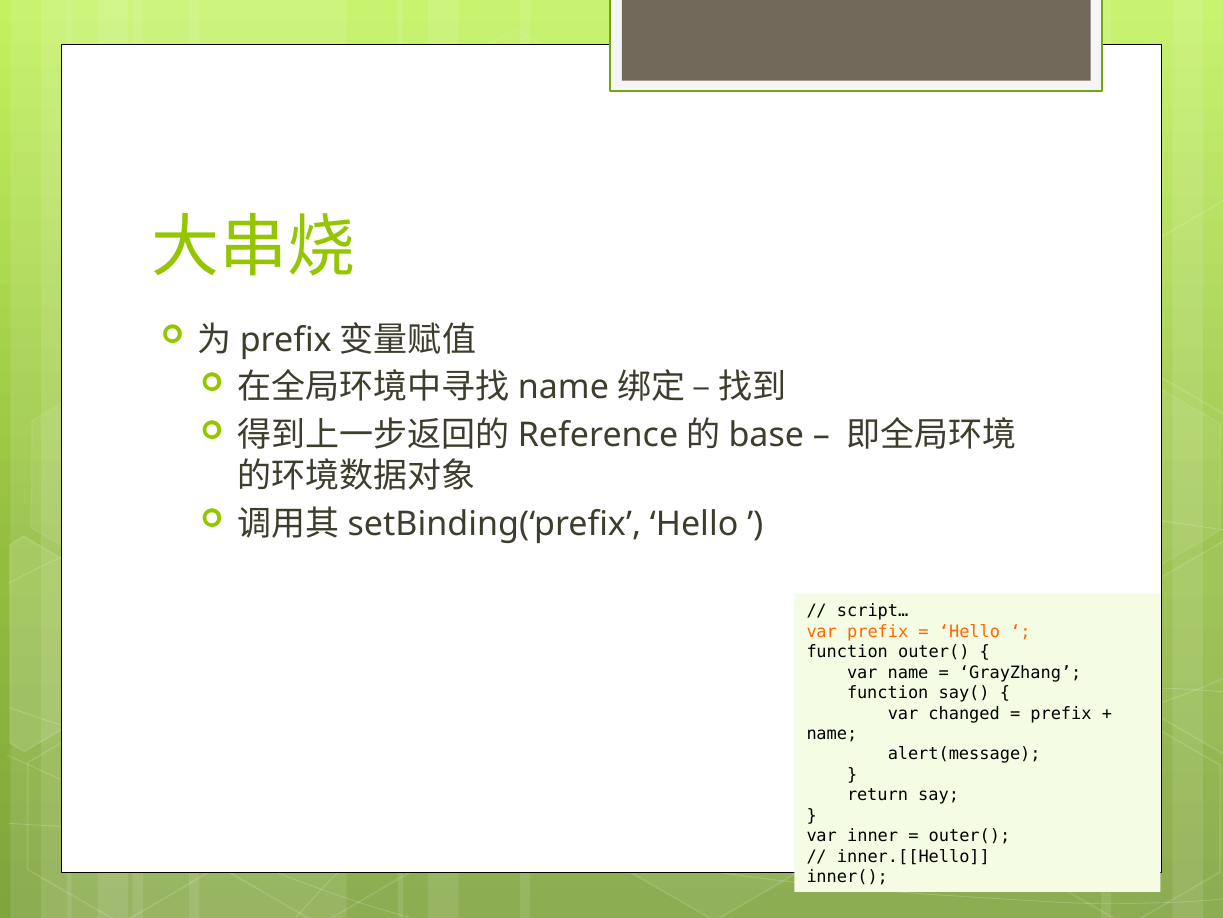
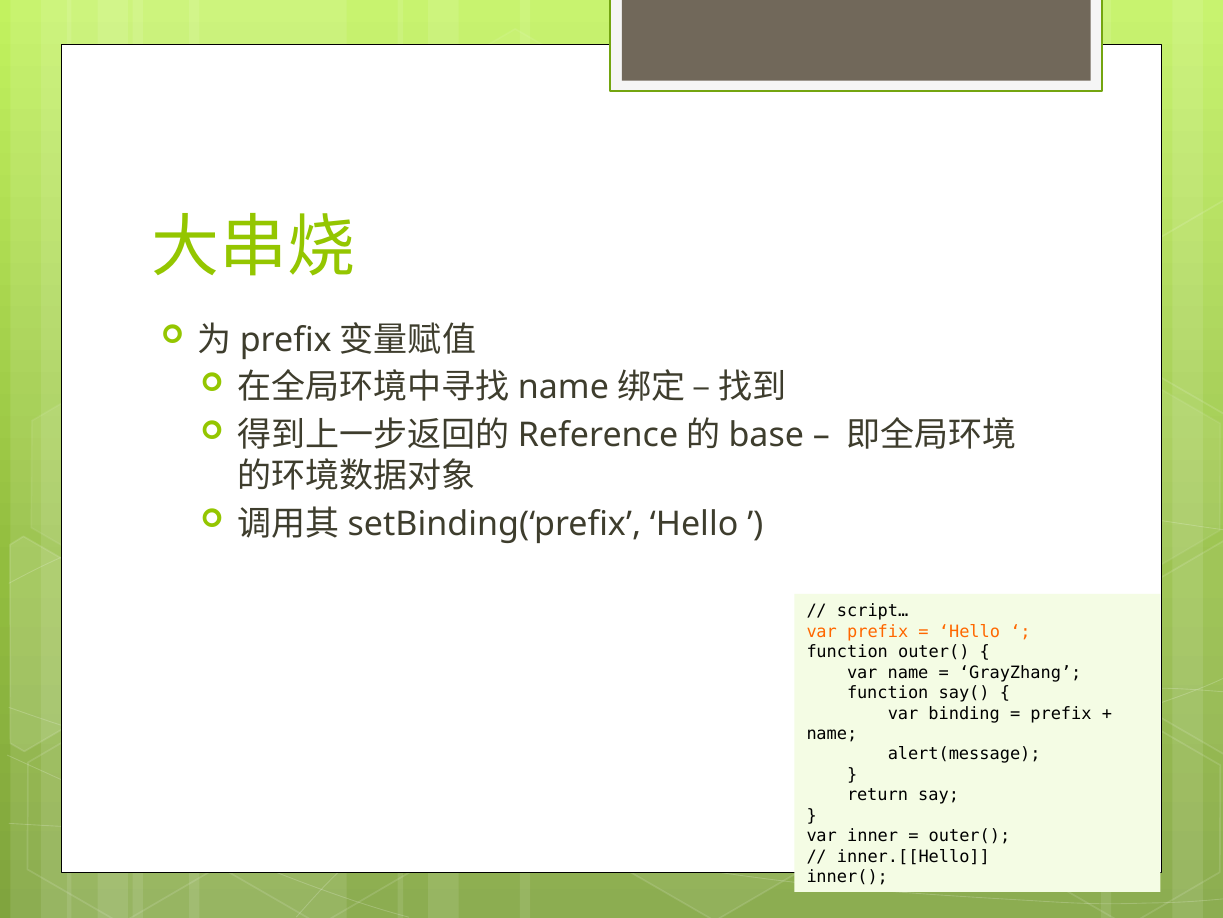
changed: changed -> binding
